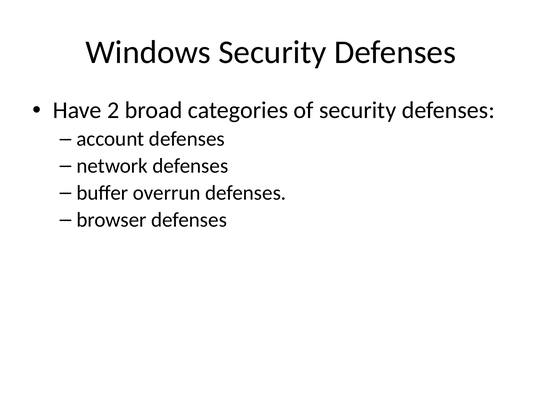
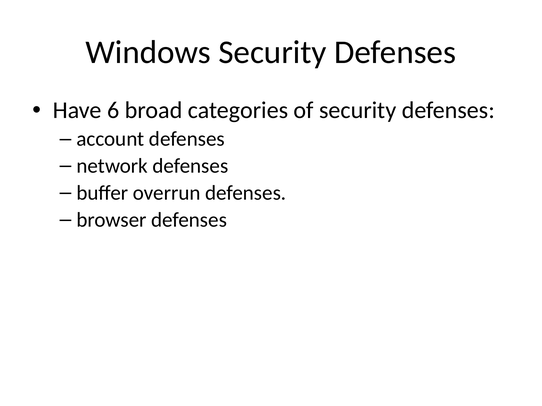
2: 2 -> 6
